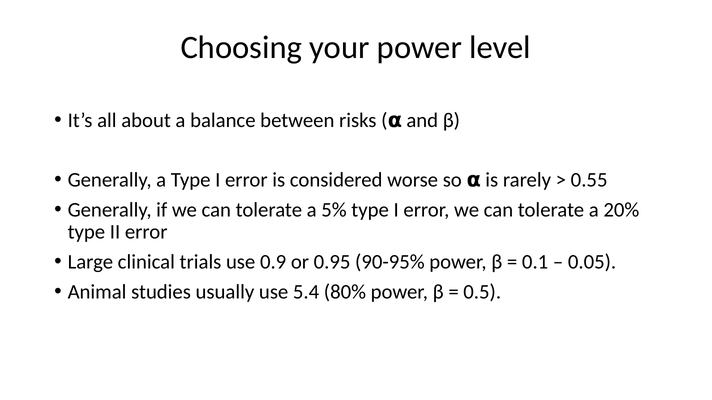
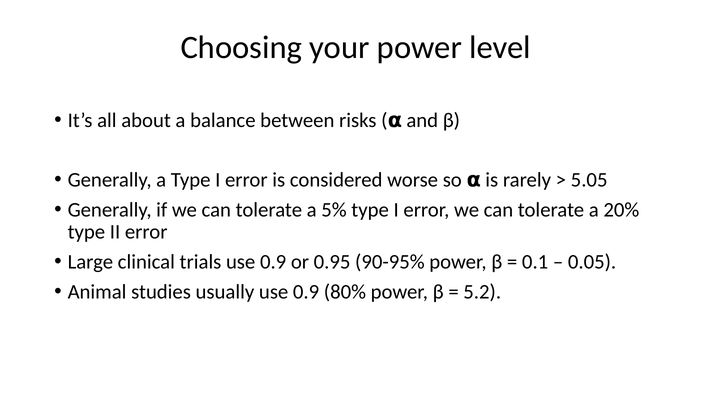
0.55: 0.55 -> 5.05
usually use 5.4: 5.4 -> 0.9
0.5: 0.5 -> 5.2
